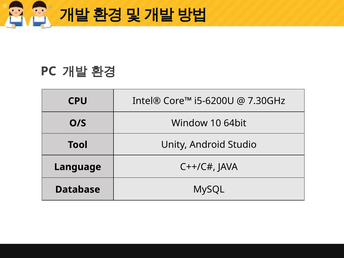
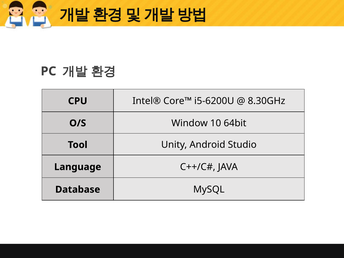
7.30GHz: 7.30GHz -> 8.30GHz
